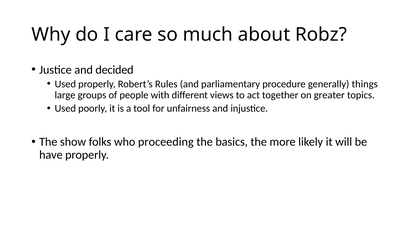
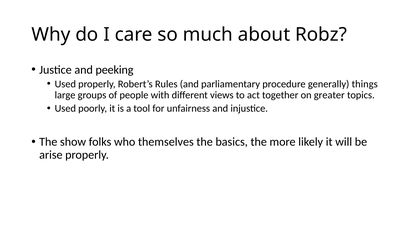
decided: decided -> peeking
proceeding: proceeding -> themselves
have: have -> arise
